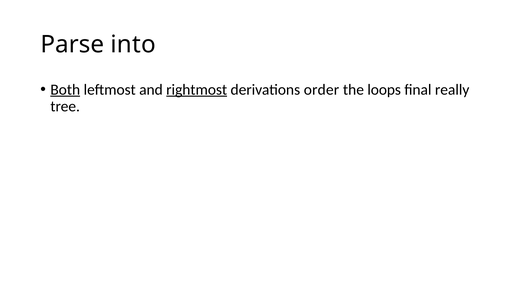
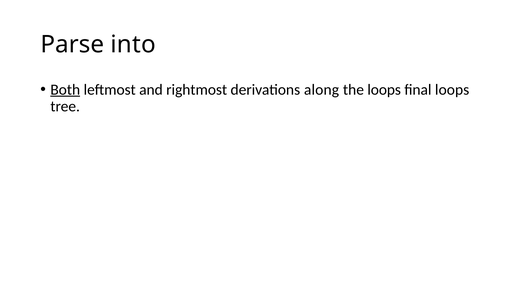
rightmost underline: present -> none
order: order -> along
final really: really -> loops
